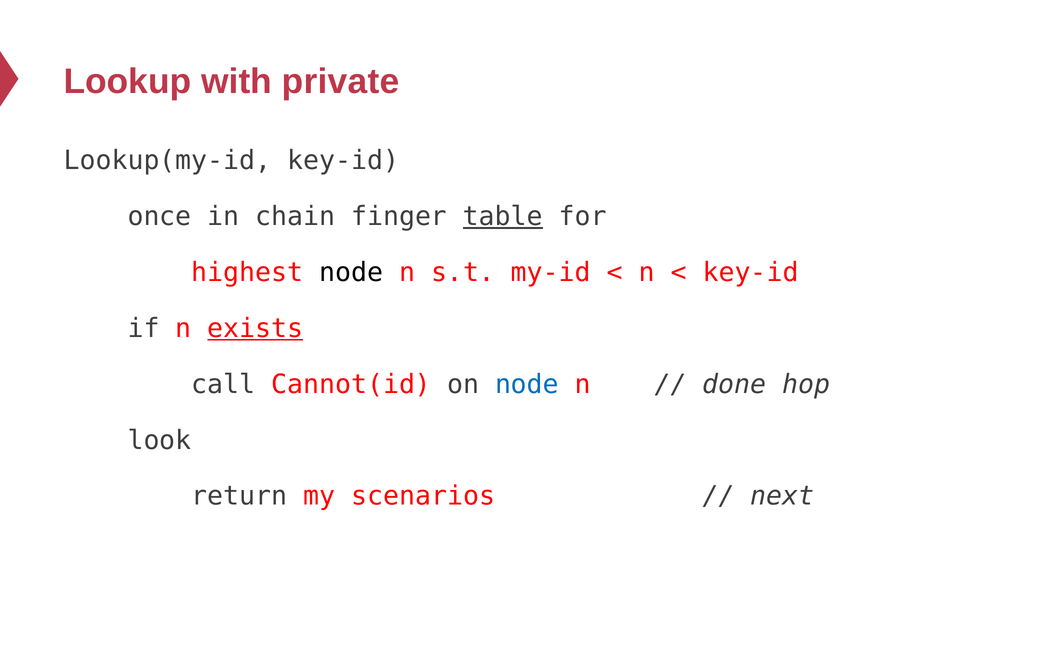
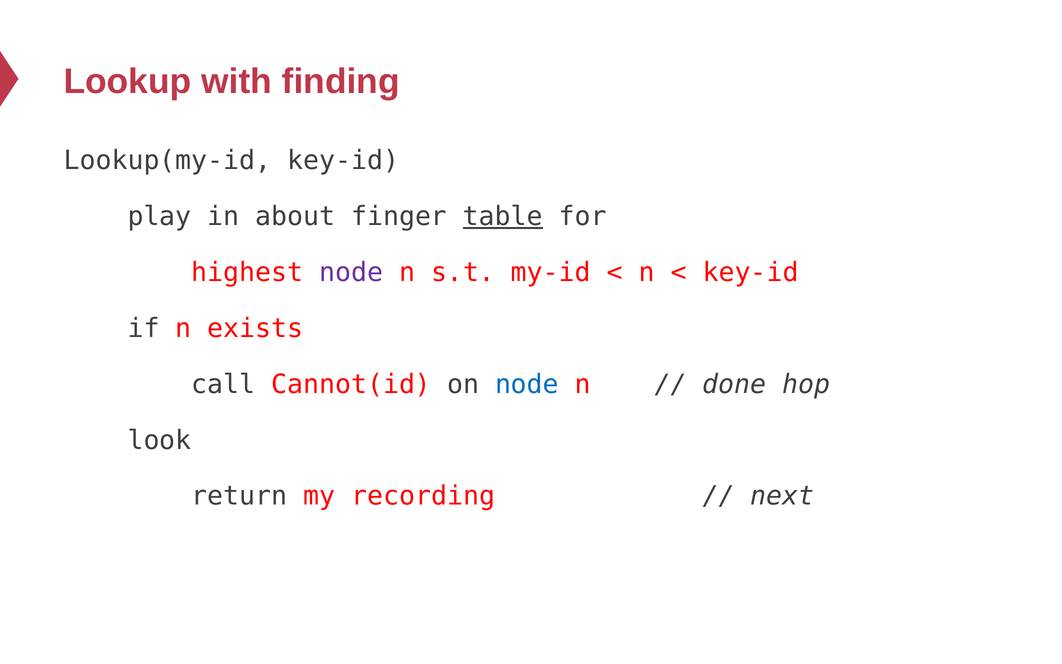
private: private -> finding
once: once -> play
chain: chain -> about
node at (351, 272) colour: black -> purple
exists underline: present -> none
scenarios: scenarios -> recording
